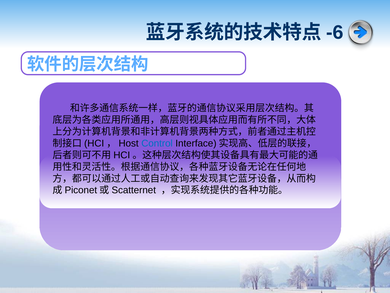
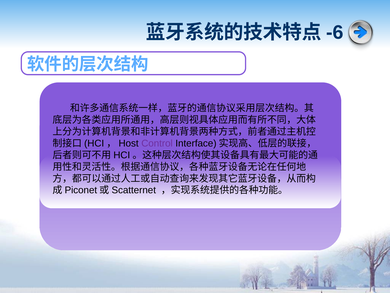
Control colour: blue -> purple
